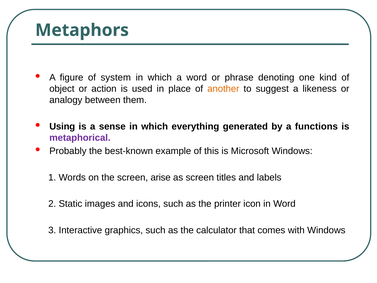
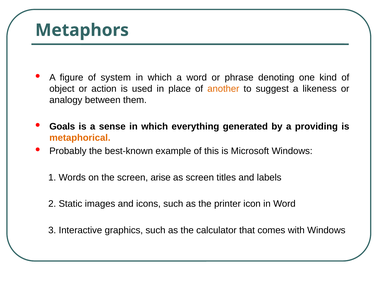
Using: Using -> Goals
functions: functions -> providing
metaphorical colour: purple -> orange
